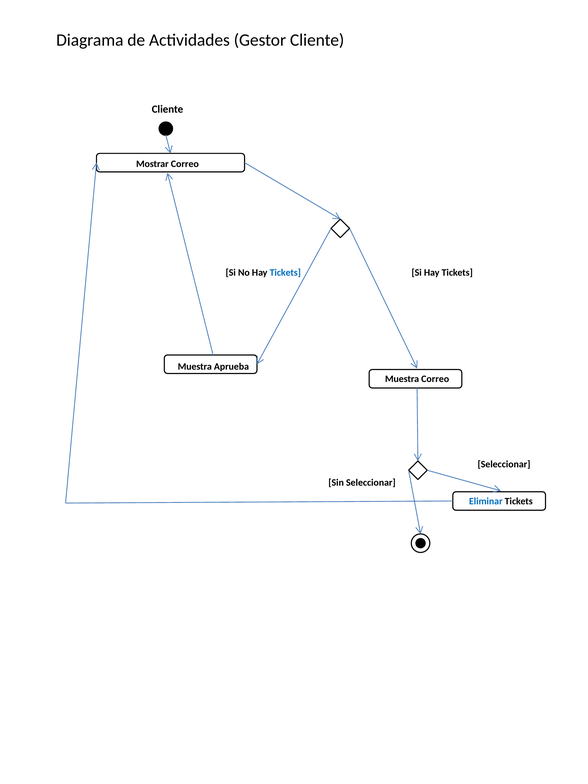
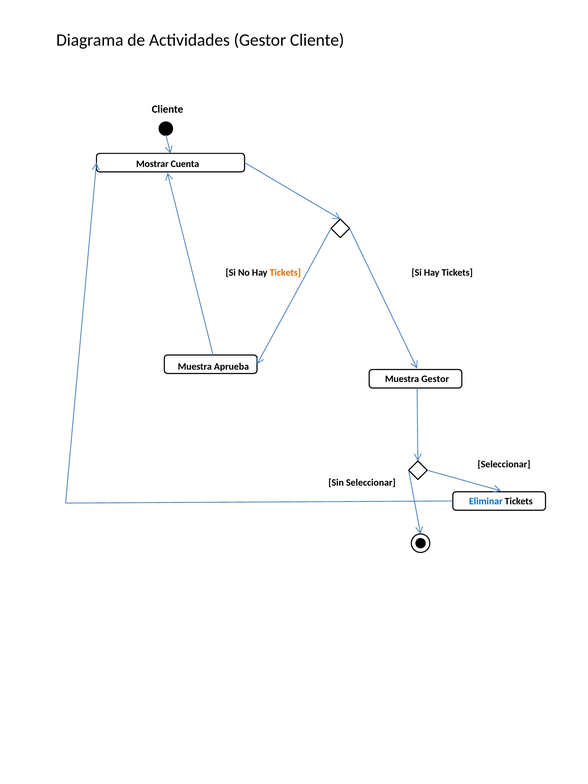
Mostrar Correo: Correo -> Cuenta
Tickets at (285, 273) colour: blue -> orange
Muestra Correo: Correo -> Gestor
